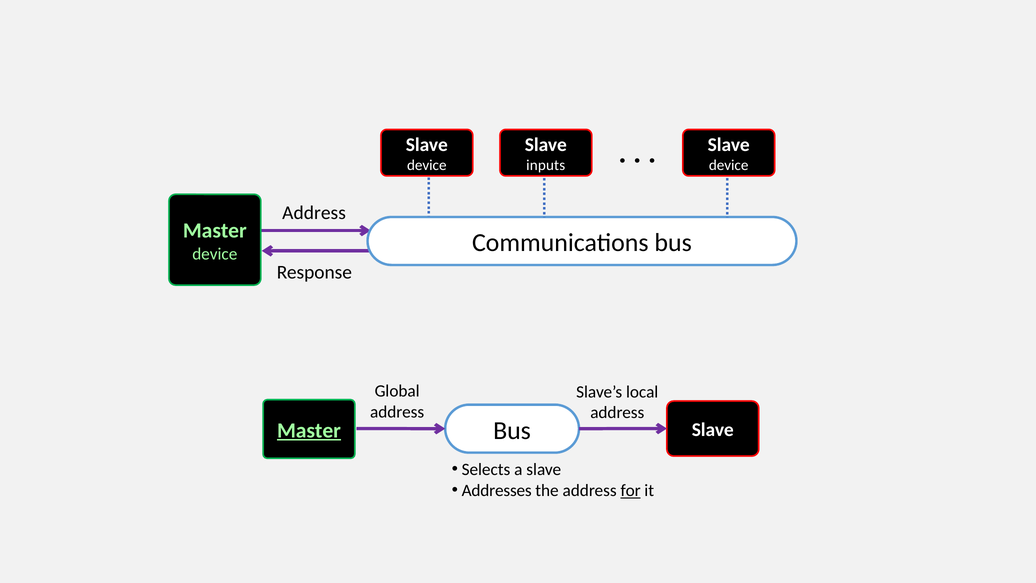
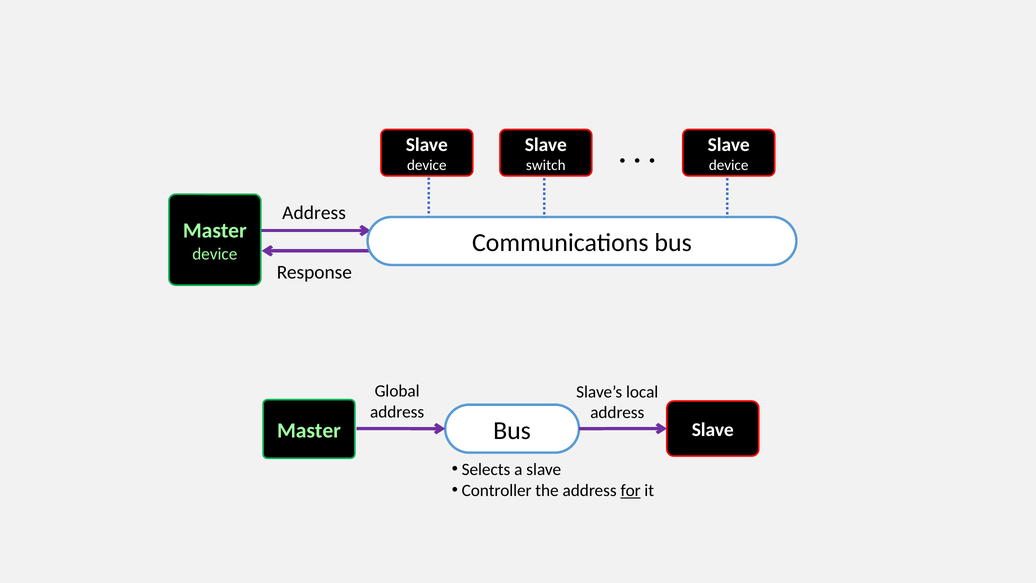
inputs: inputs -> switch
Master at (309, 430) underline: present -> none
Addresses: Addresses -> Controller
